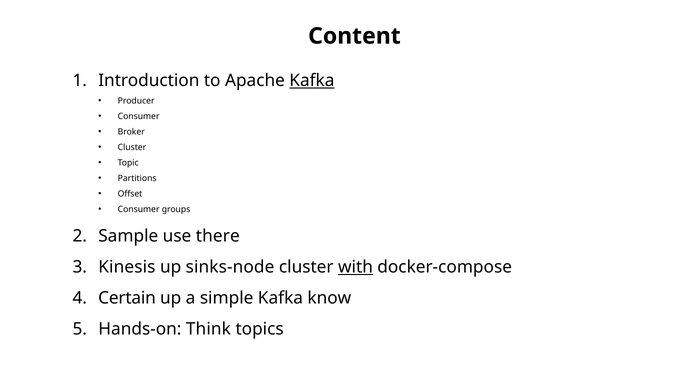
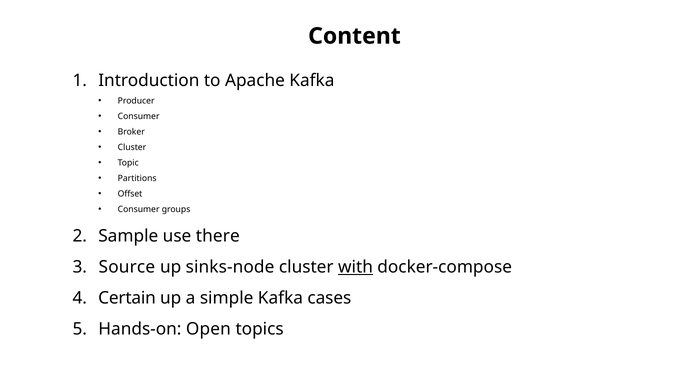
Kafka at (312, 81) underline: present -> none
Kinesis: Kinesis -> Source
know: know -> cases
Think: Think -> Open
